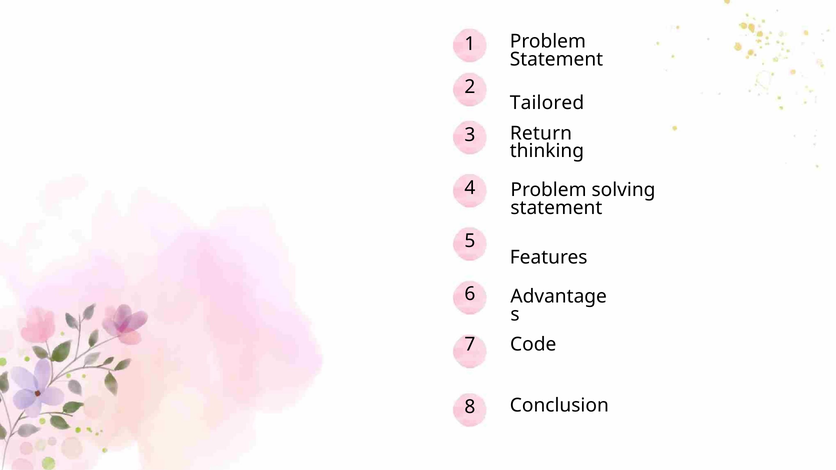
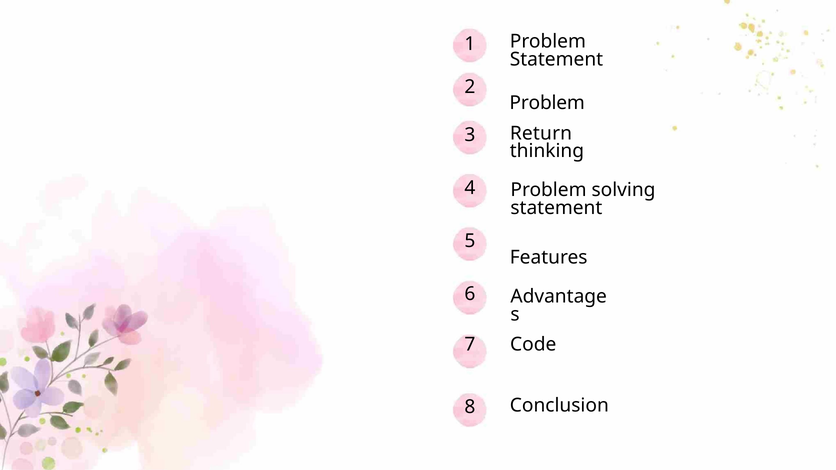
Tailored at (547, 103): Tailored -> Problem
